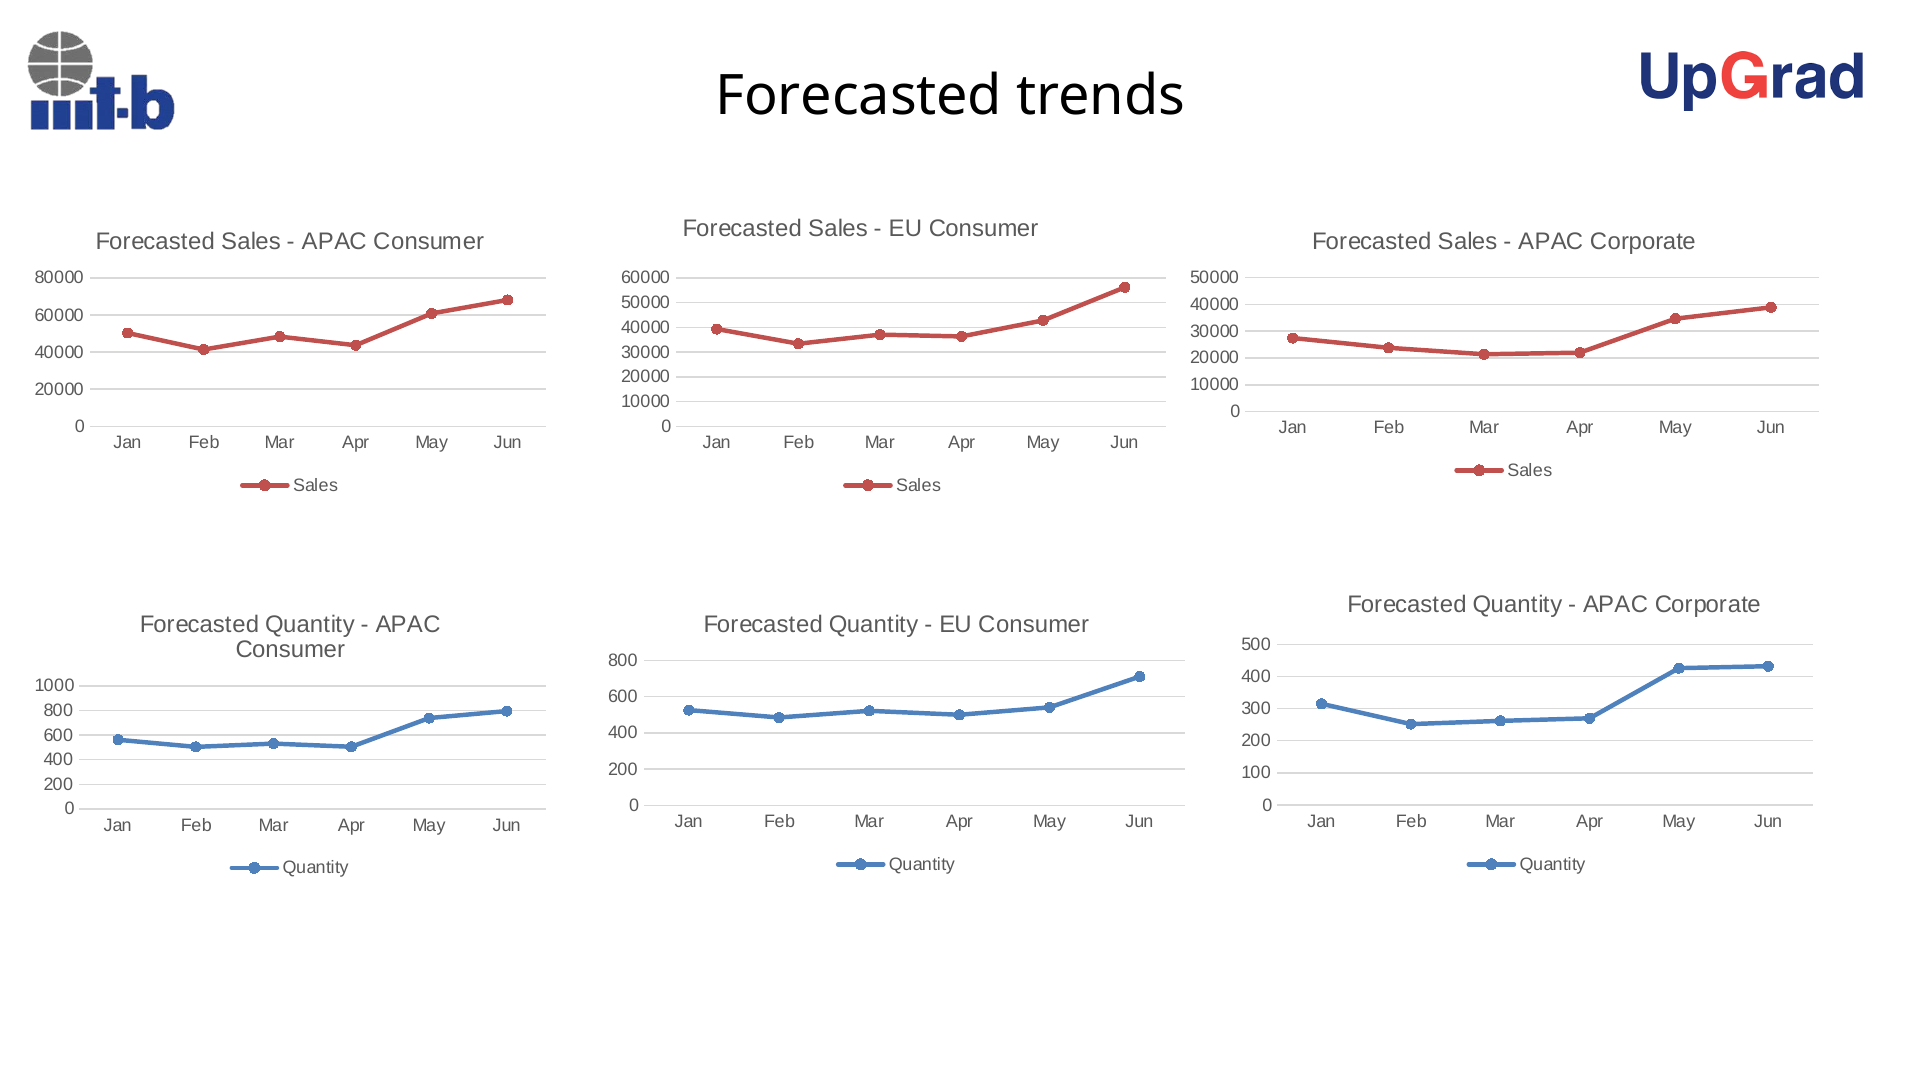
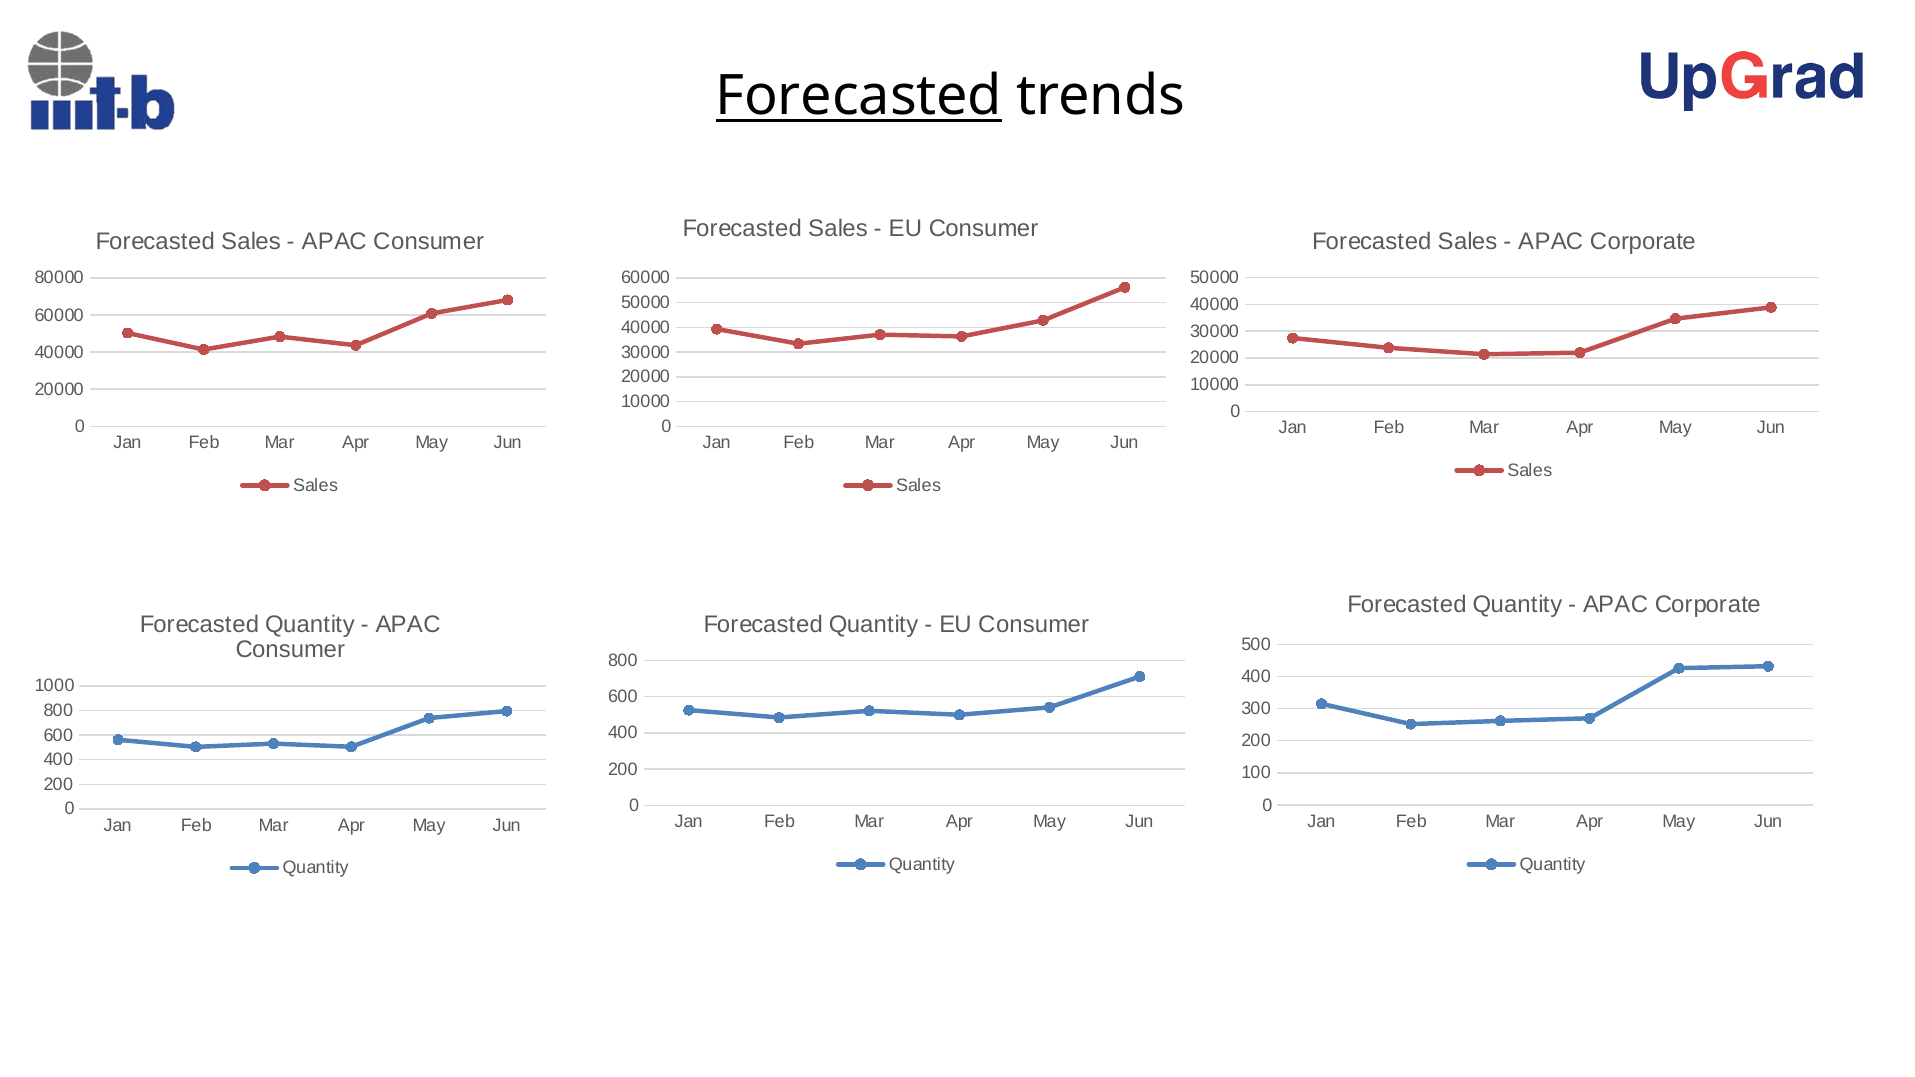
Forecasted at (859, 96) underline: none -> present
